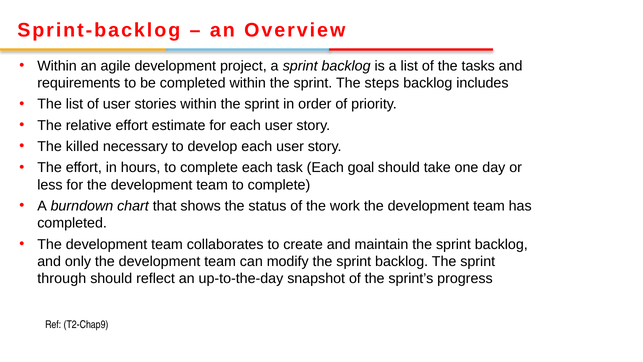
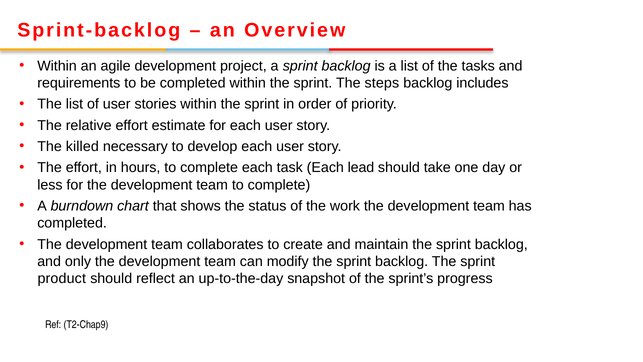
goal: goal -> lead
through: through -> product
